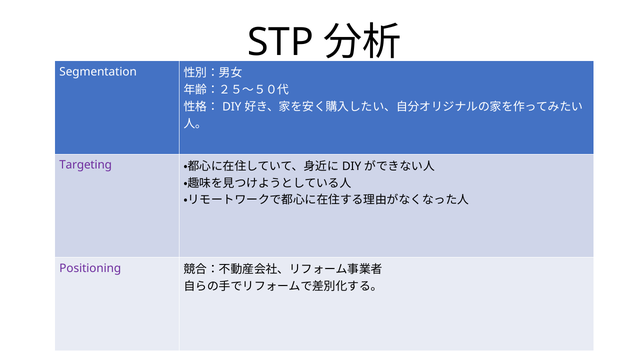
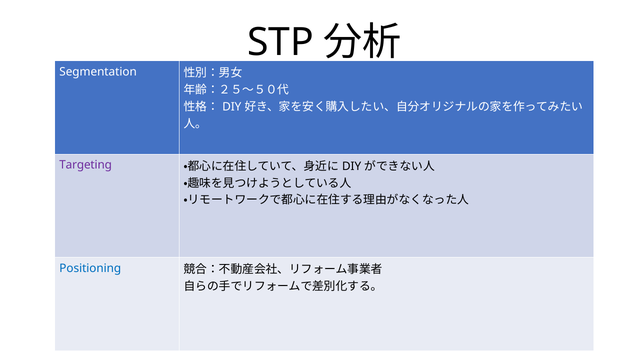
Positioning colour: purple -> blue
